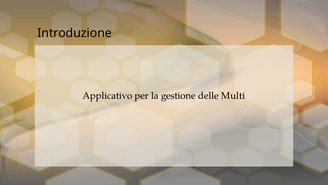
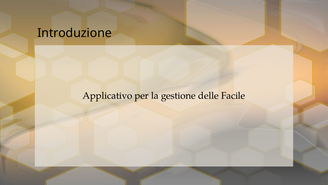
Multi: Multi -> Facile
